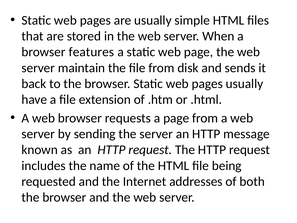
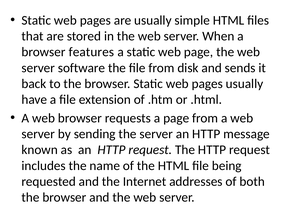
maintain: maintain -> software
